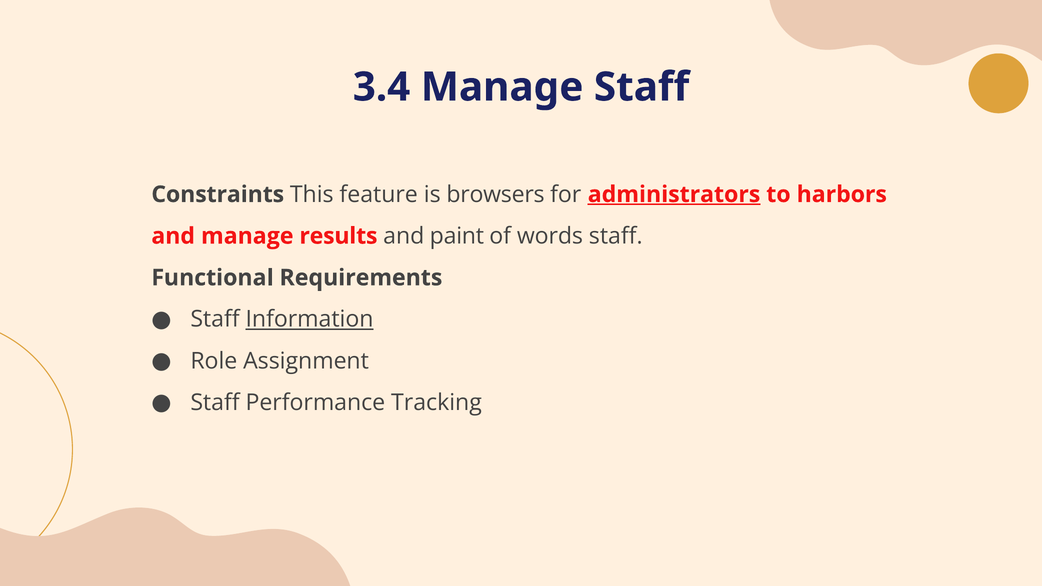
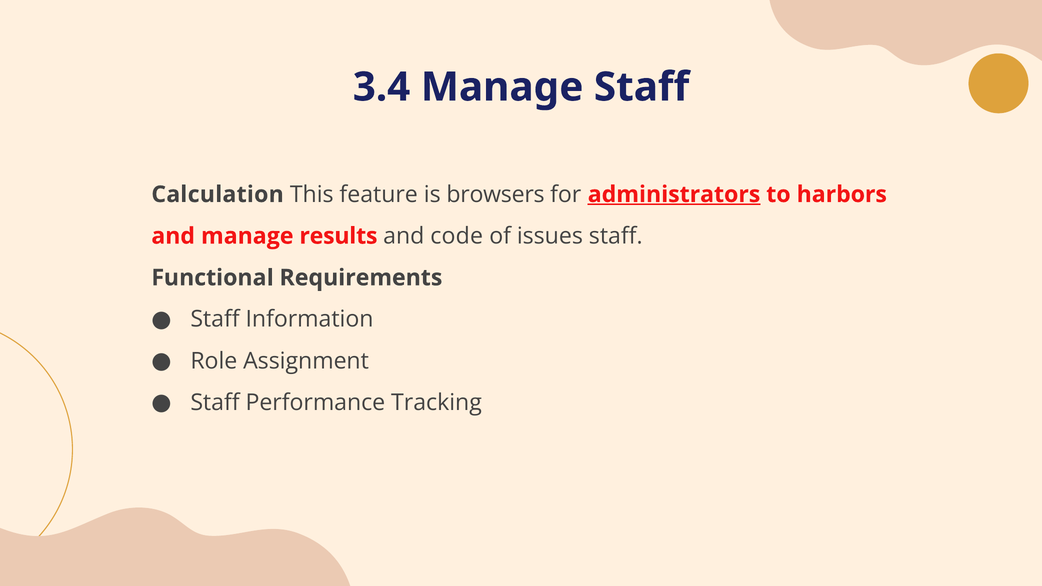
Constraints: Constraints -> Calculation
paint: paint -> code
words: words -> issues
Information underline: present -> none
